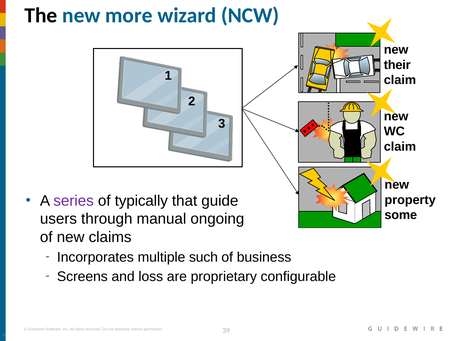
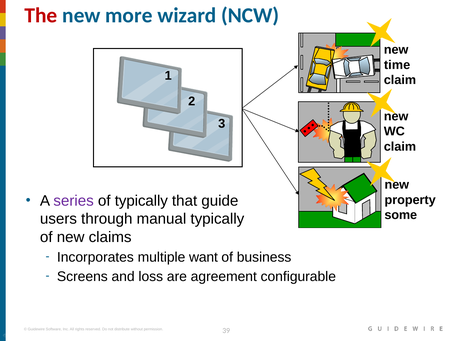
The colour: black -> red
their: their -> time
manual ongoing: ongoing -> typically
such: such -> want
proprietary: proprietary -> agreement
